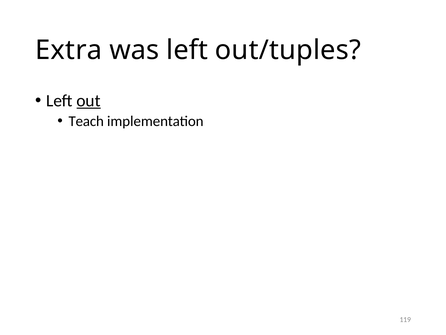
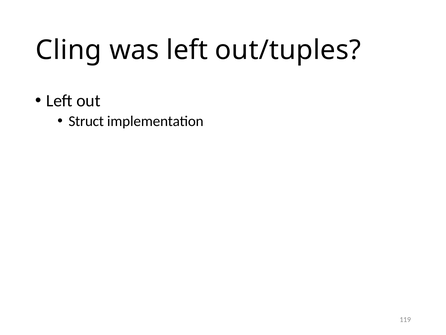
Extra: Extra -> Cling
out underline: present -> none
Teach: Teach -> Struct
